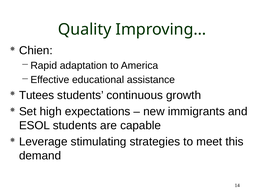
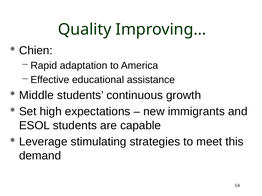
Tutees: Tutees -> Middle
